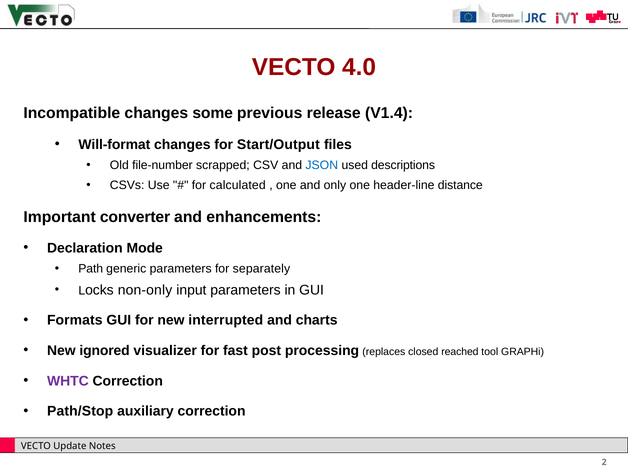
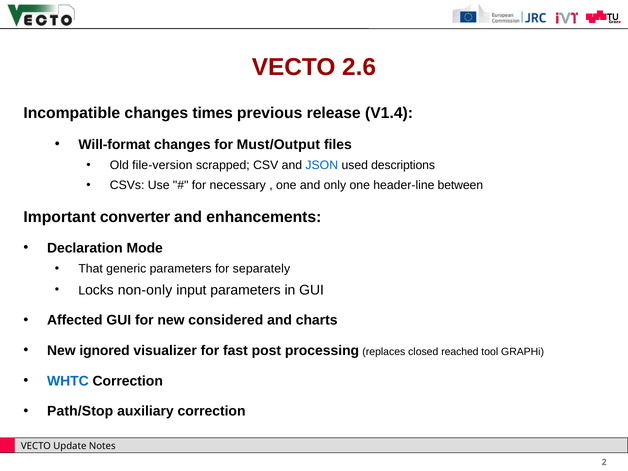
4.0: 4.0 -> 2.6
some: some -> times
Start/Output: Start/Output -> Must/Output
file-number: file-number -> file-version
calculated: calculated -> necessary
distance: distance -> between
Path: Path -> That
Formats: Formats -> Affected
interrupted: interrupted -> considered
WHTC colour: purple -> blue
